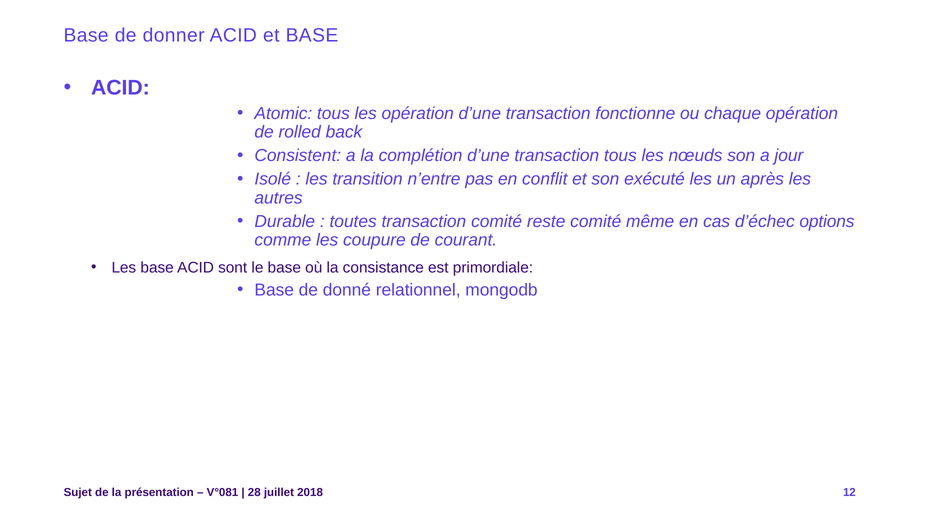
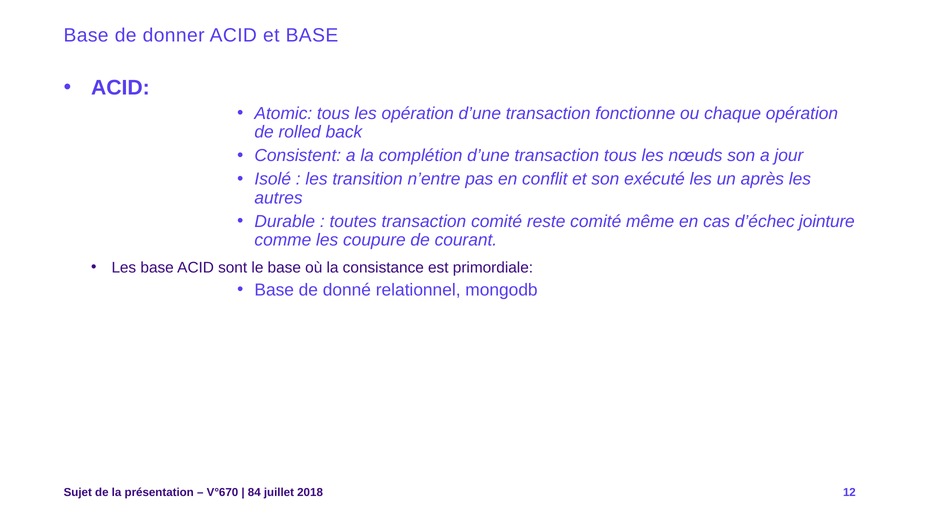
options: options -> jointure
V°081: V°081 -> V°670
28: 28 -> 84
